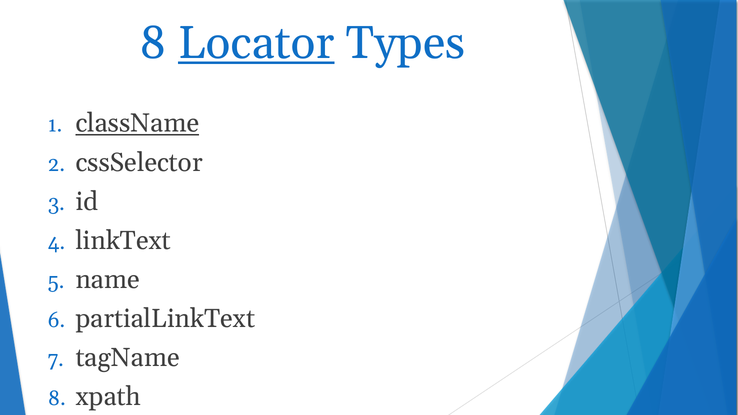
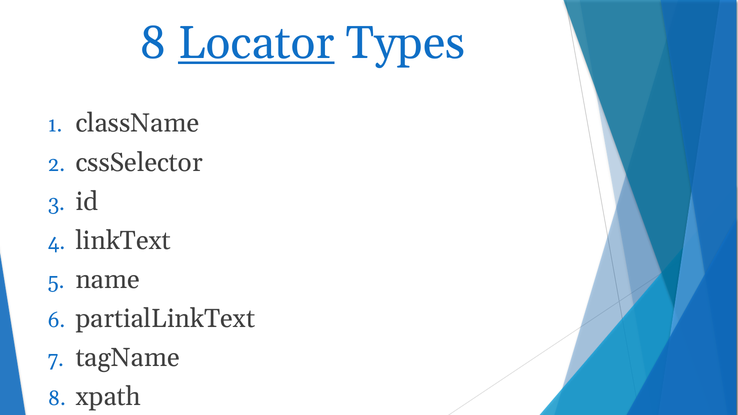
className underline: present -> none
